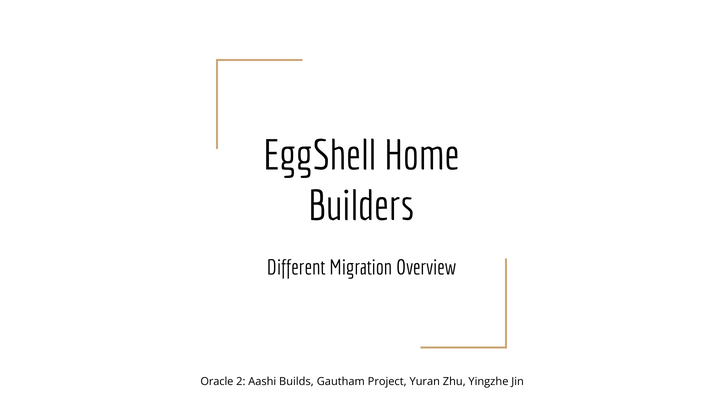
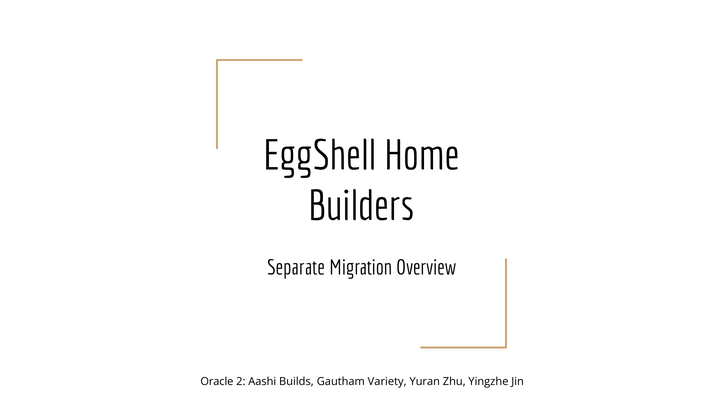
Different: Different -> Separate
Project: Project -> Variety
